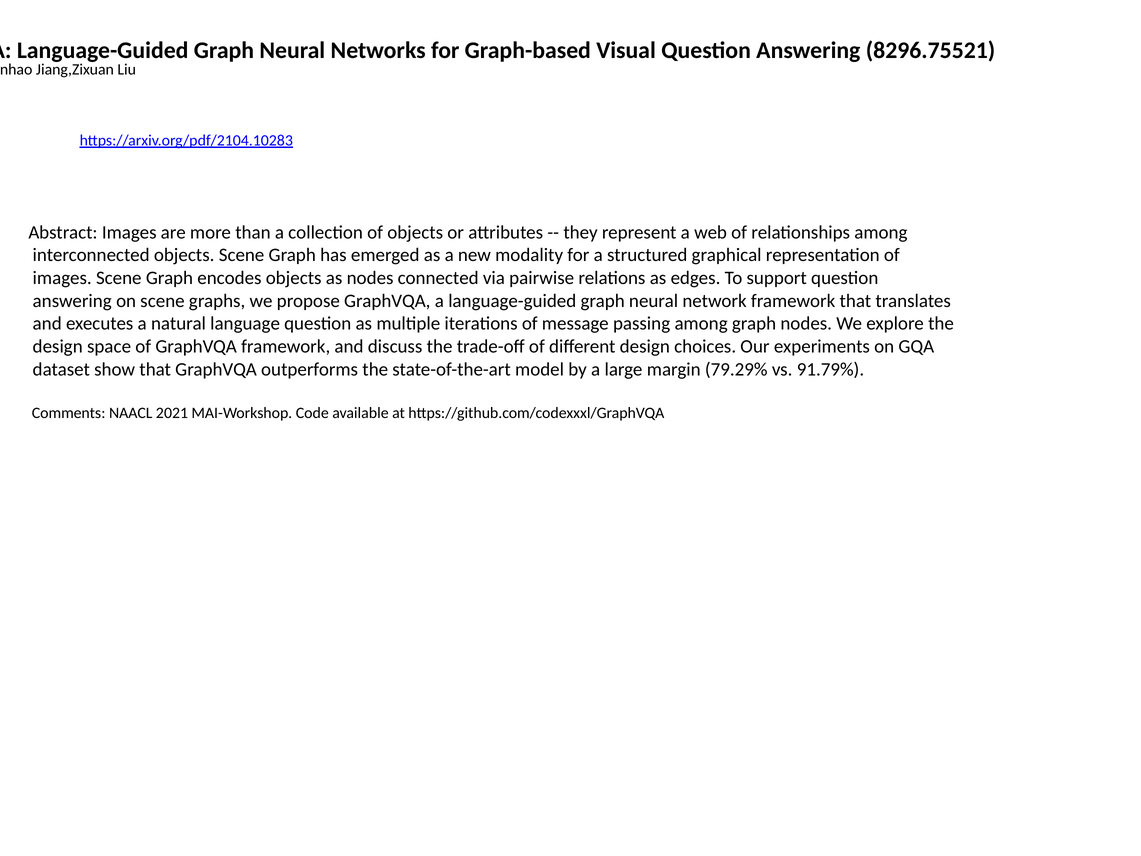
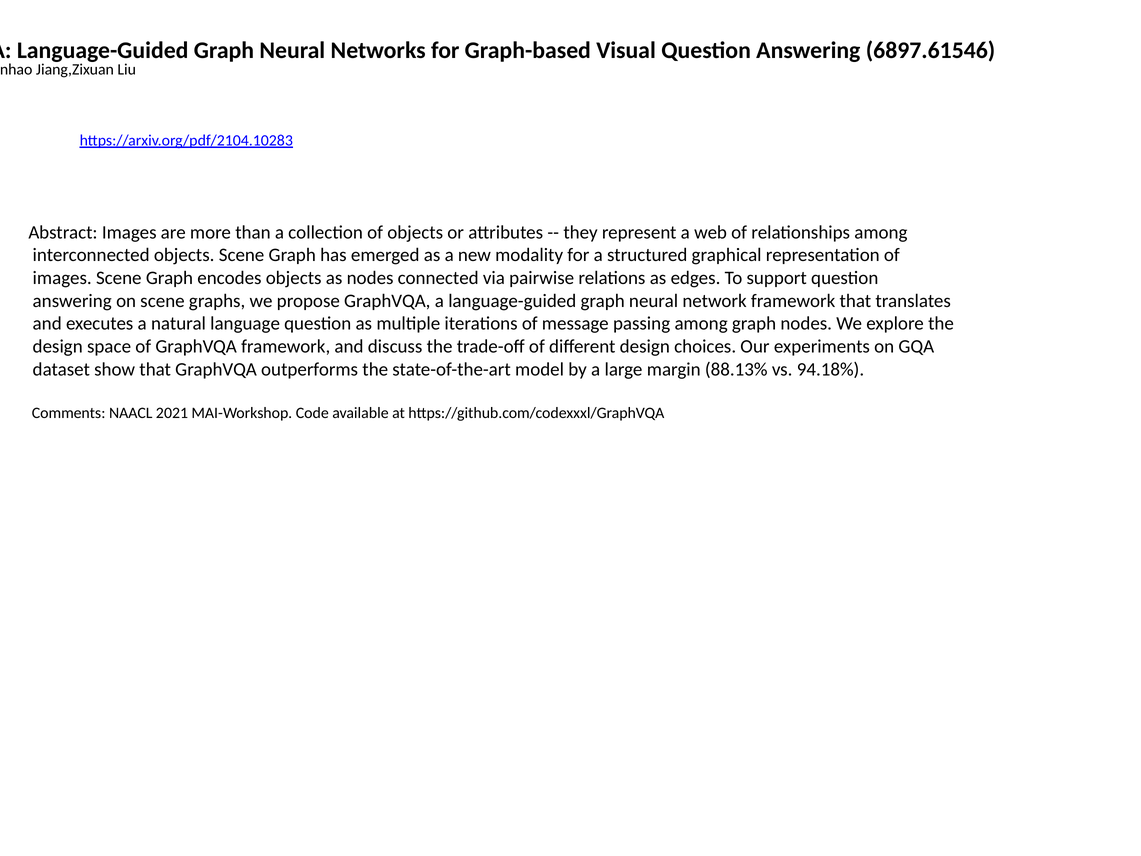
8296.75521: 8296.75521 -> 6897.61546
79.29%: 79.29% -> 88.13%
91.79%: 91.79% -> 94.18%
